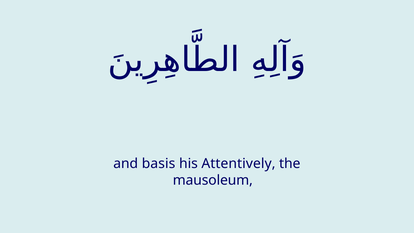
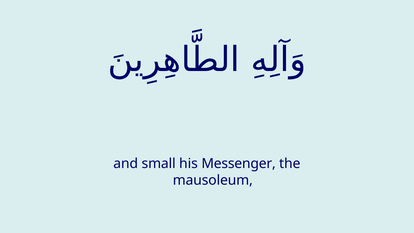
basis: basis -> small
Attentively: Attentively -> Messenger
